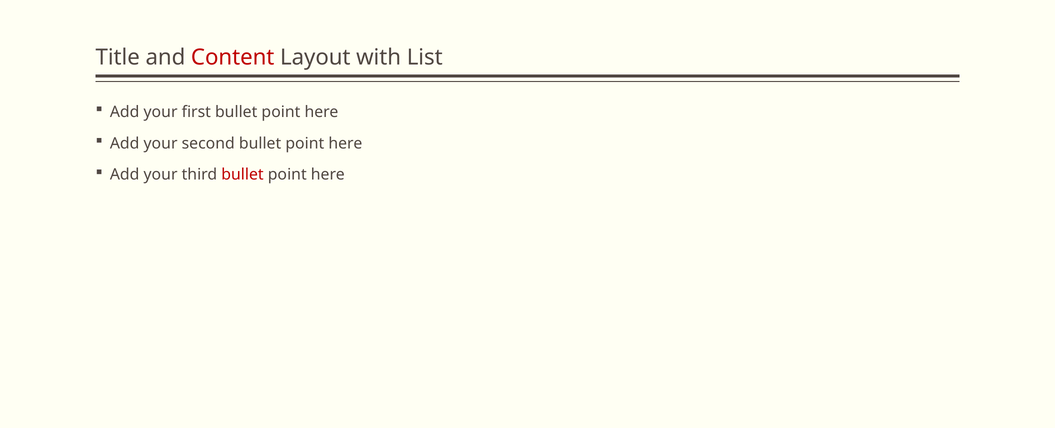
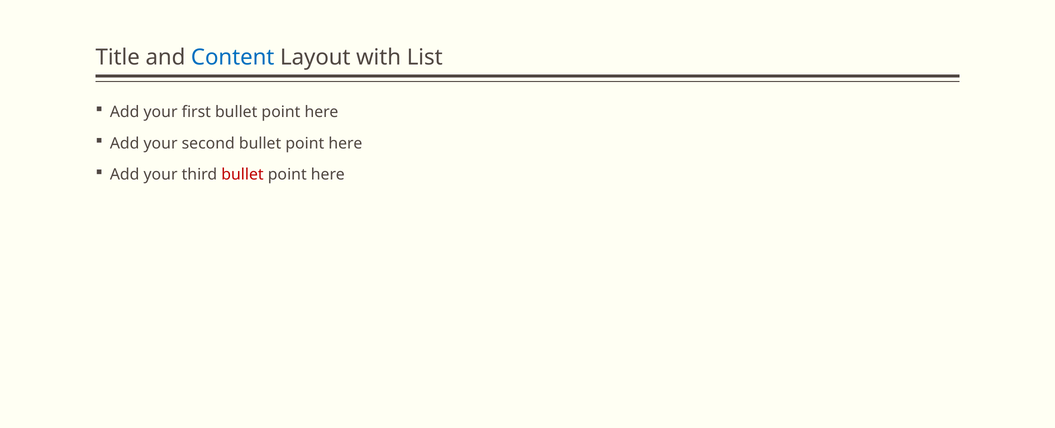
Content colour: red -> blue
